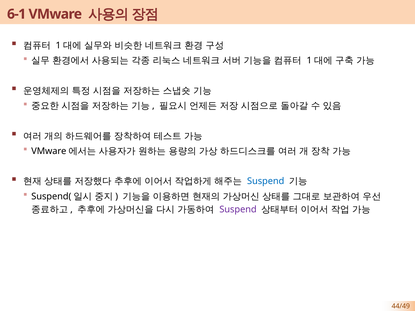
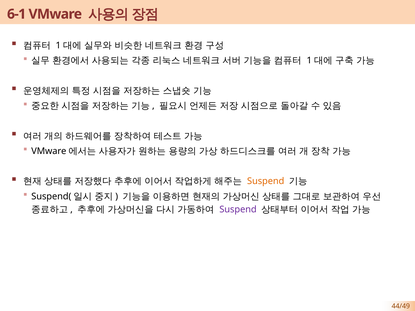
Suspend at (266, 181) colour: blue -> orange
